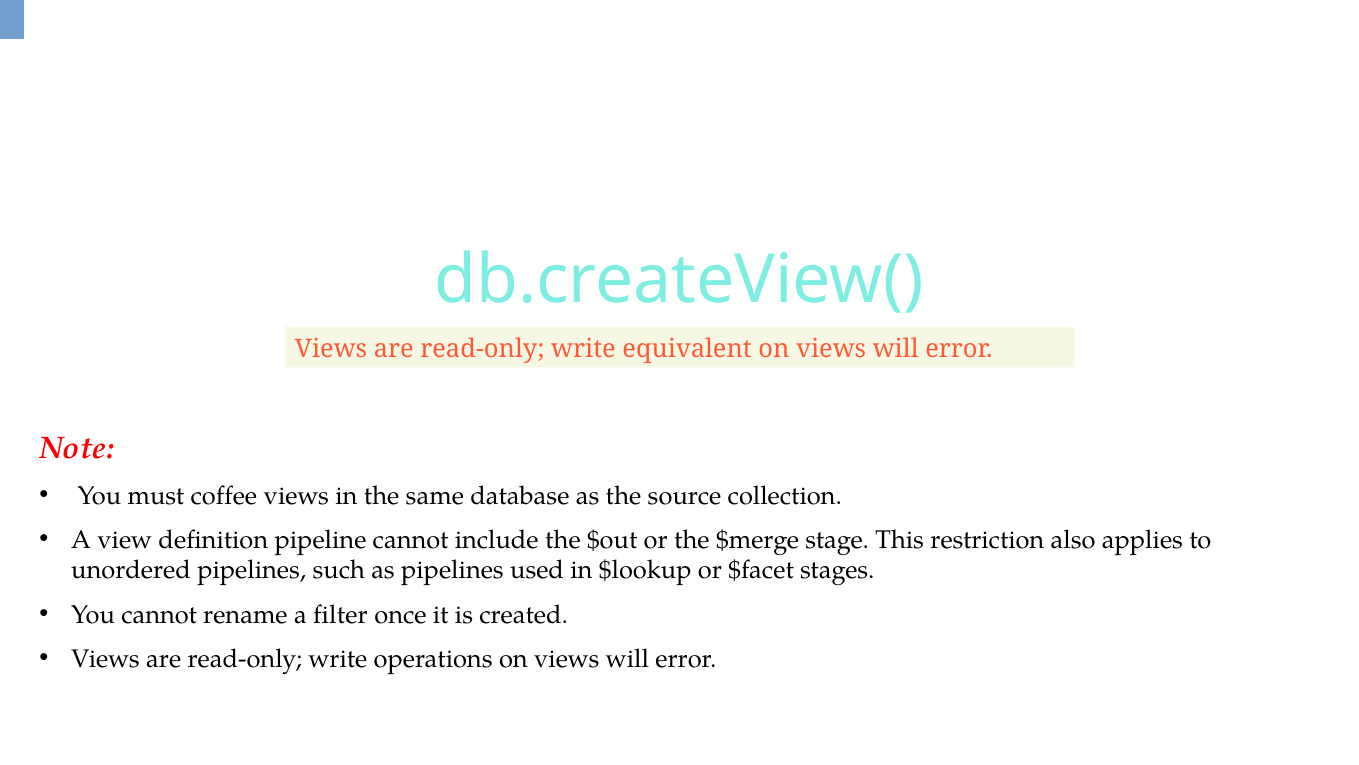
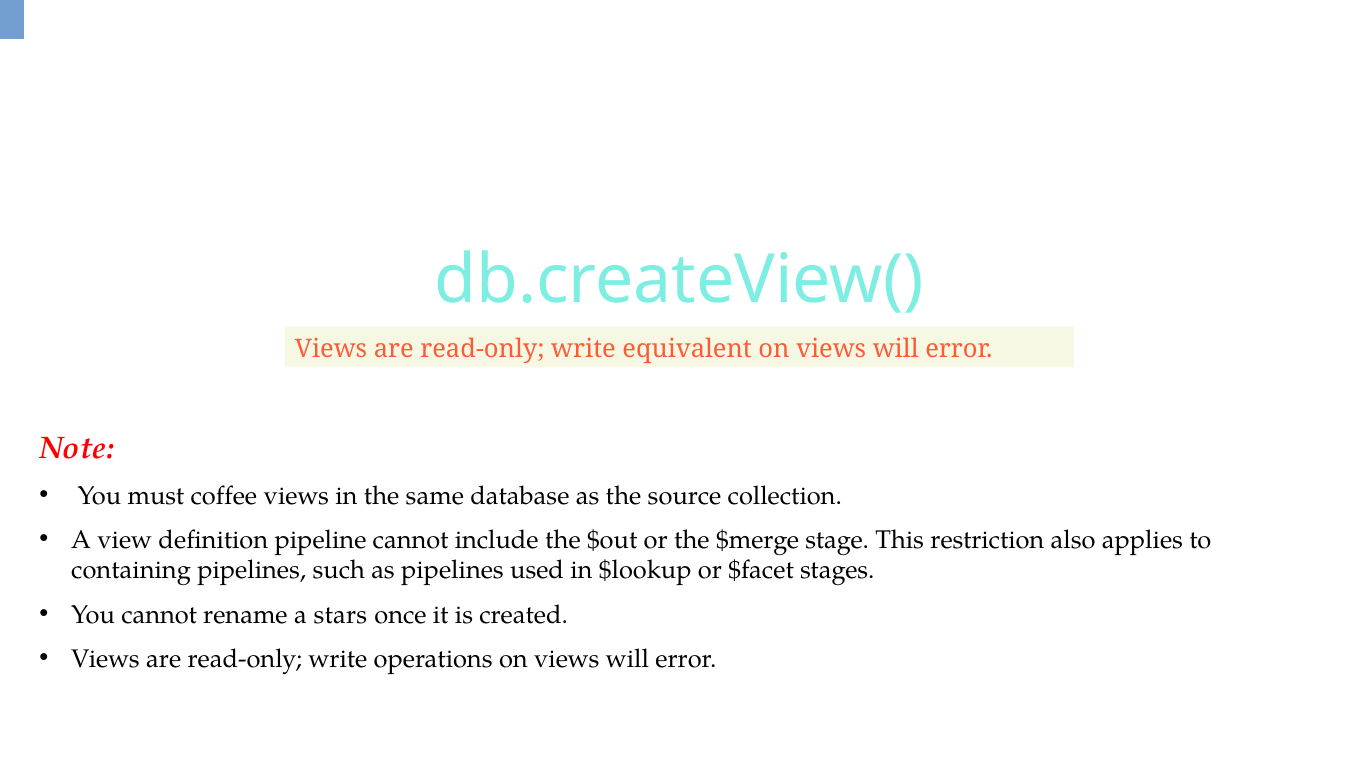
unordered: unordered -> containing
filter: filter -> stars
